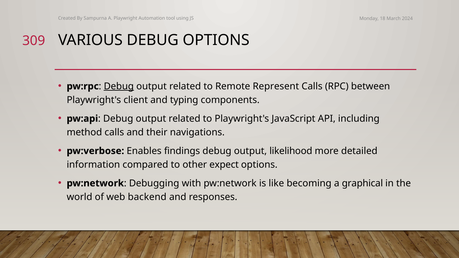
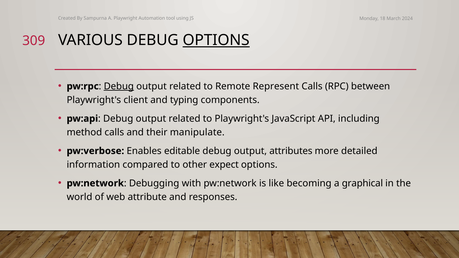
OPTIONS at (216, 40) underline: none -> present
navigations: navigations -> manipulate
findings: findings -> editable
likelihood: likelihood -> attributes
backend: backend -> attribute
